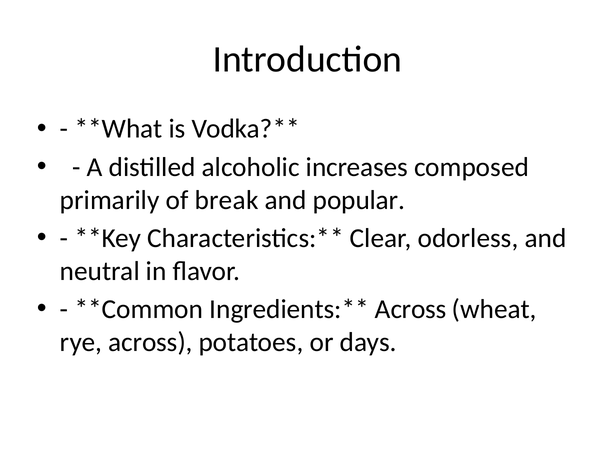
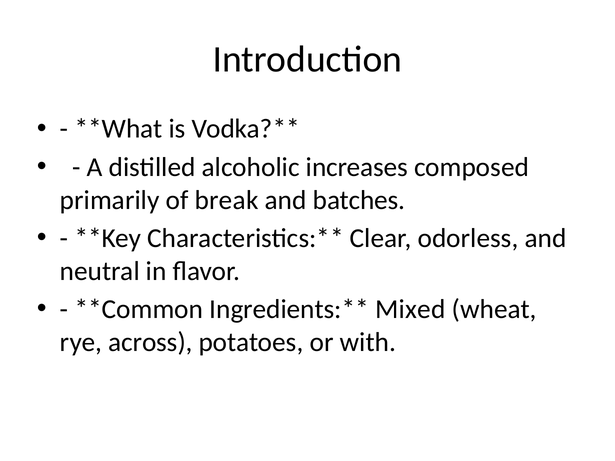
popular: popular -> batches
Across at (411, 309): Across -> Mixed
days: days -> with
